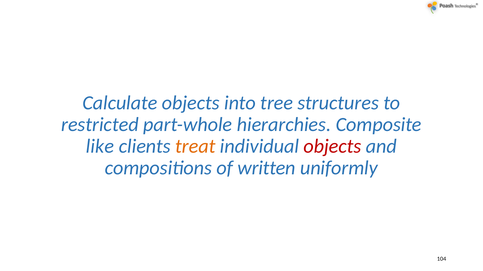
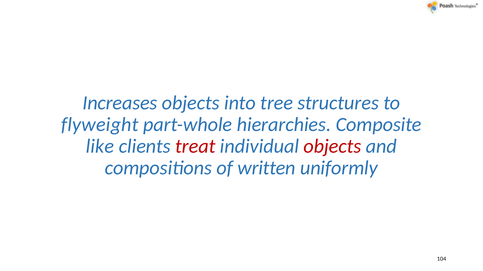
Calculate: Calculate -> Increases
restricted: restricted -> flyweight
treat colour: orange -> red
